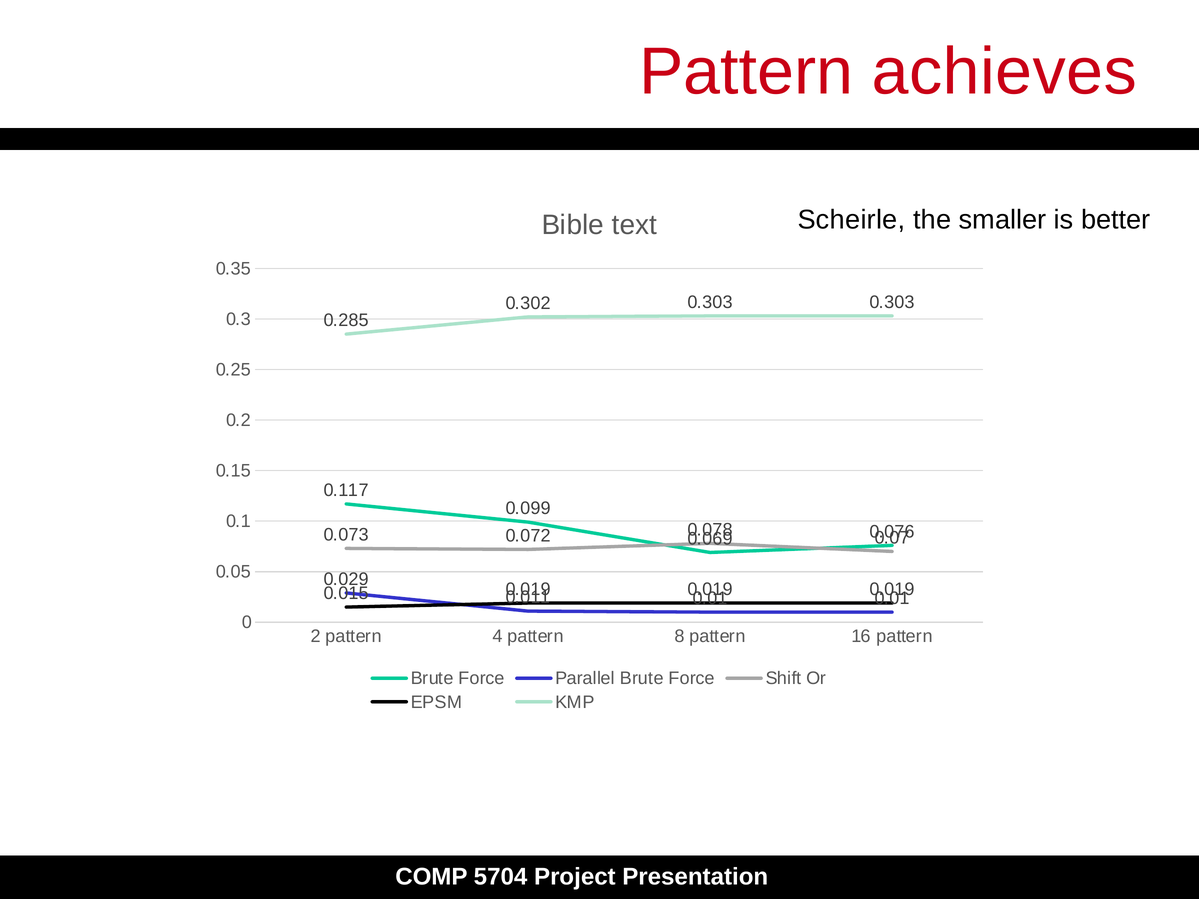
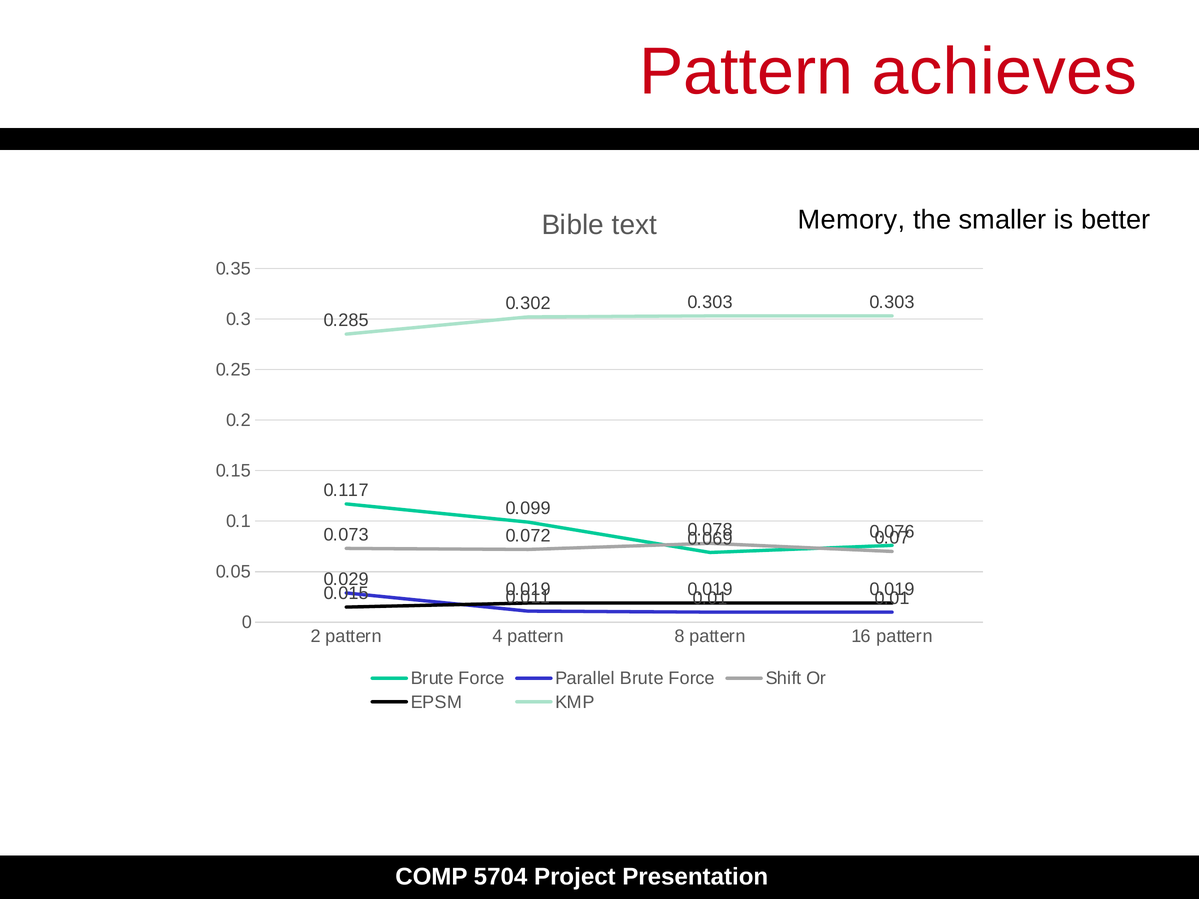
Scheirle: Scheirle -> Memory
